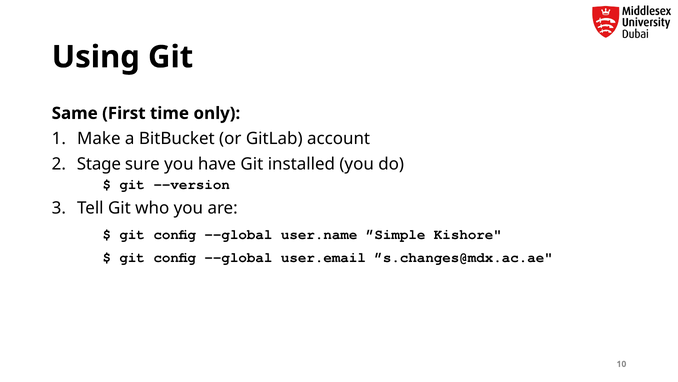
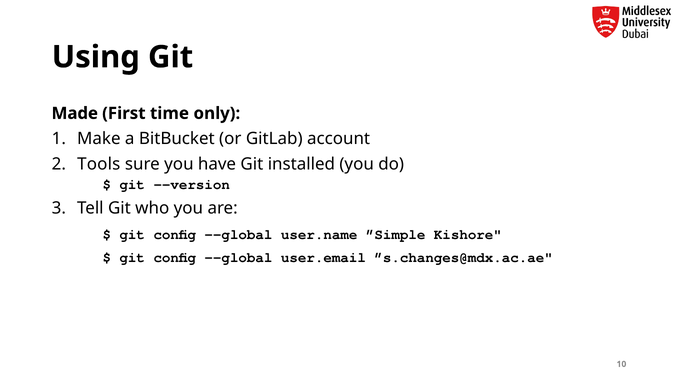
Same: Same -> Made
Stage: Stage -> Tools
